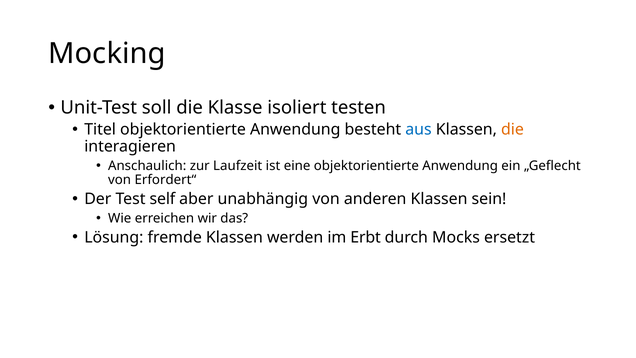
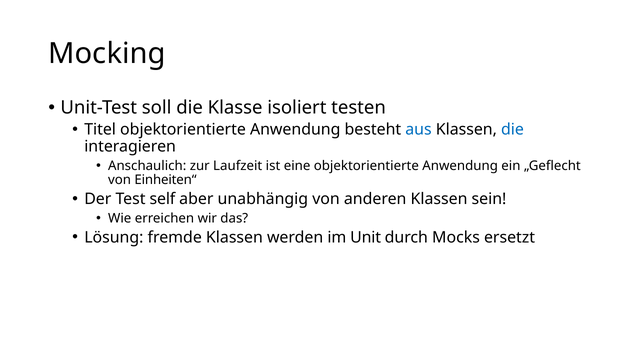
die at (512, 129) colour: orange -> blue
Erfordert“: Erfordert“ -> Einheiten“
Erbt: Erbt -> Unit
